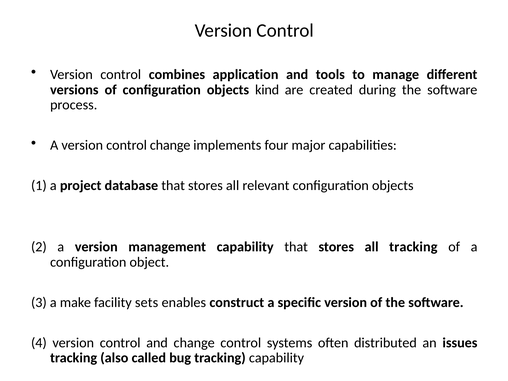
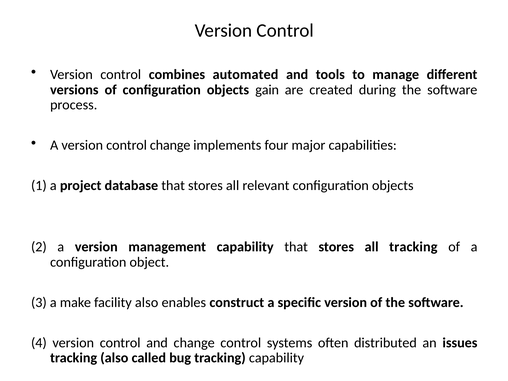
application: application -> automated
kind: kind -> gain
facility sets: sets -> also
